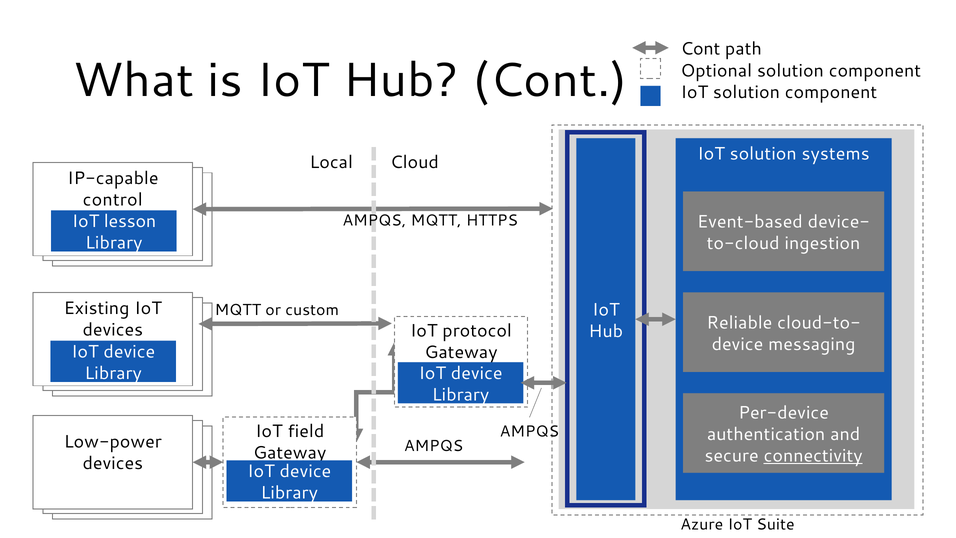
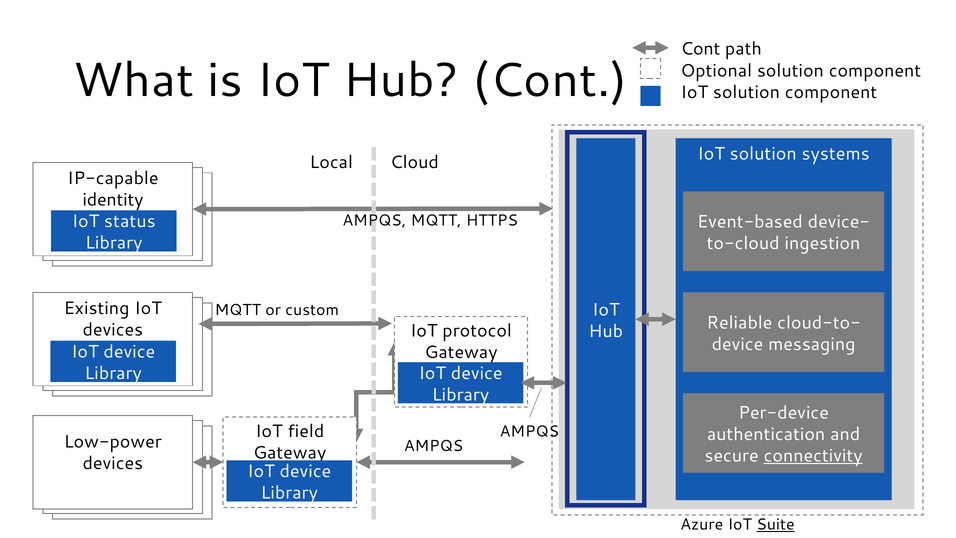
control: control -> identity
lesson: lesson -> status
Suite underline: none -> present
